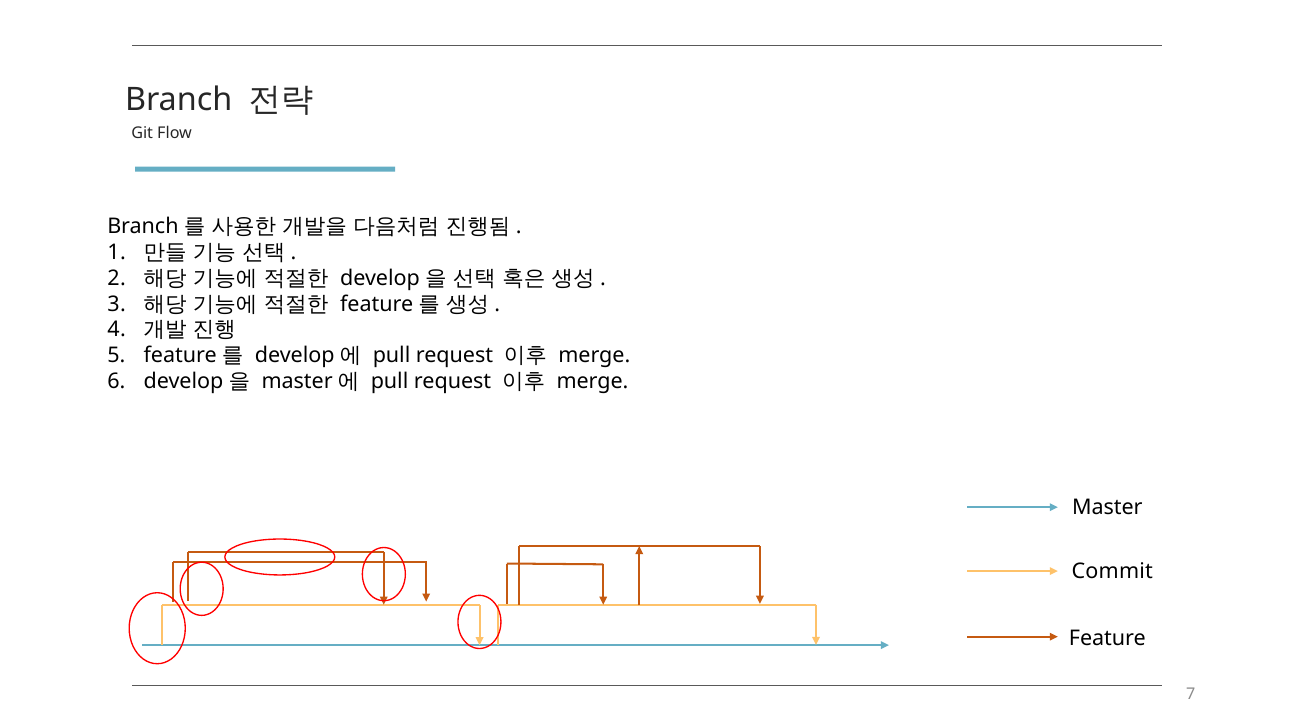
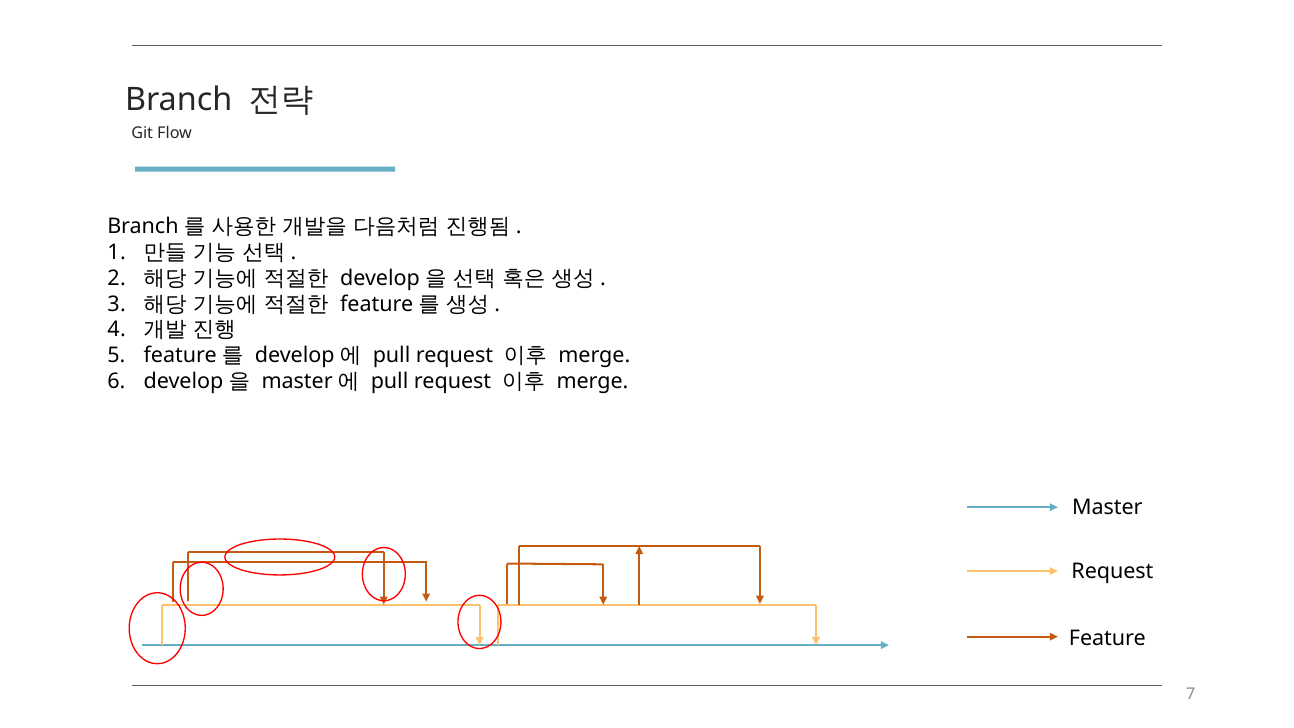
Commit at (1112, 571): Commit -> Request
